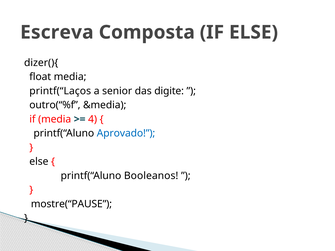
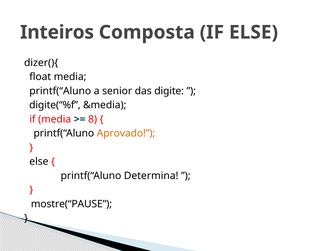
Escreva: Escreva -> Inteiros
printf(“Laços at (60, 91): printf(“Laços -> printf(“Aluno
outro(“%f: outro(“%f -> digite(“%f
4: 4 -> 8
Aprovado colour: blue -> orange
Booleanos: Booleanos -> Determina
